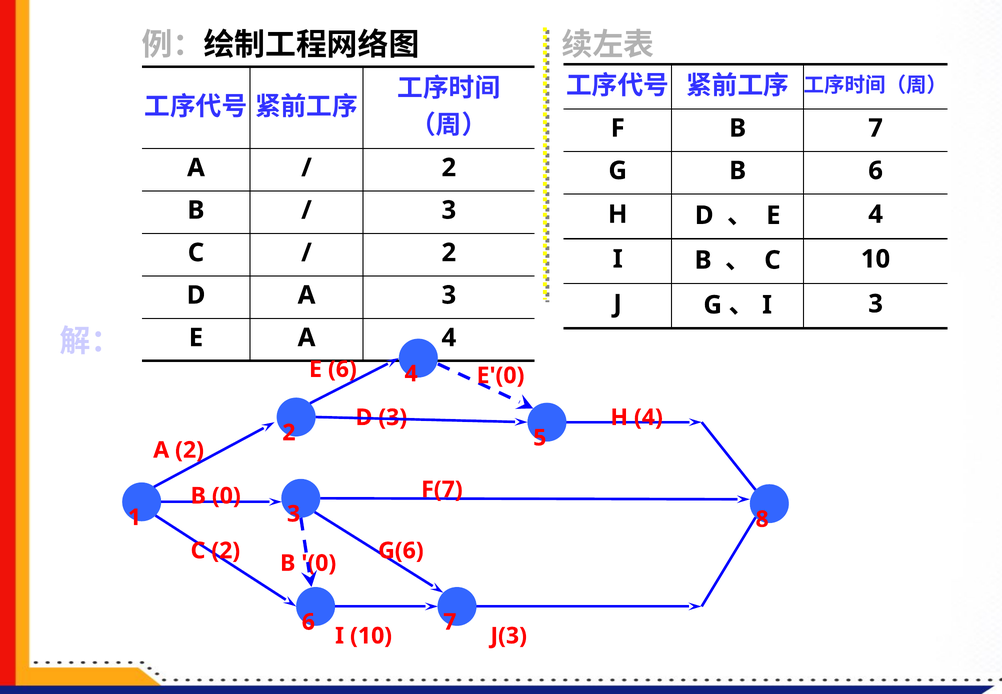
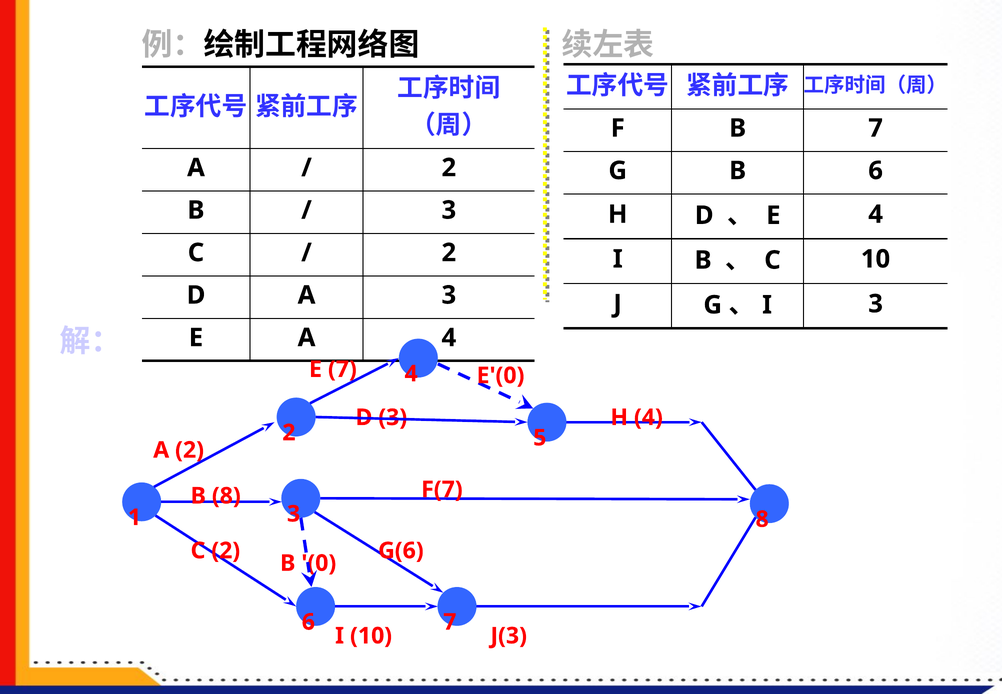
E 6: 6 -> 7
0 at (226, 496): 0 -> 8
